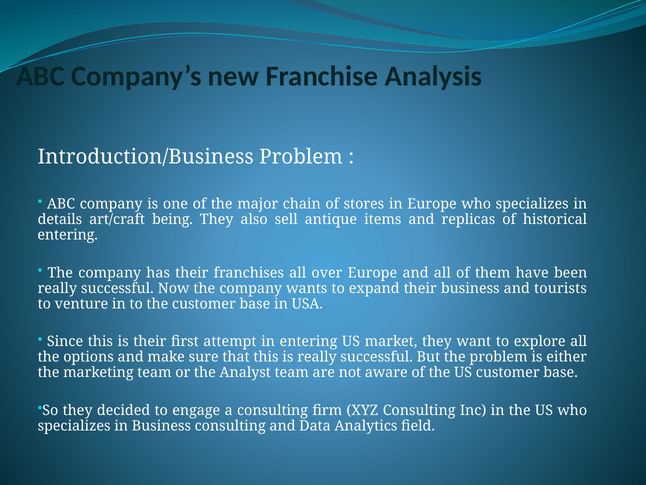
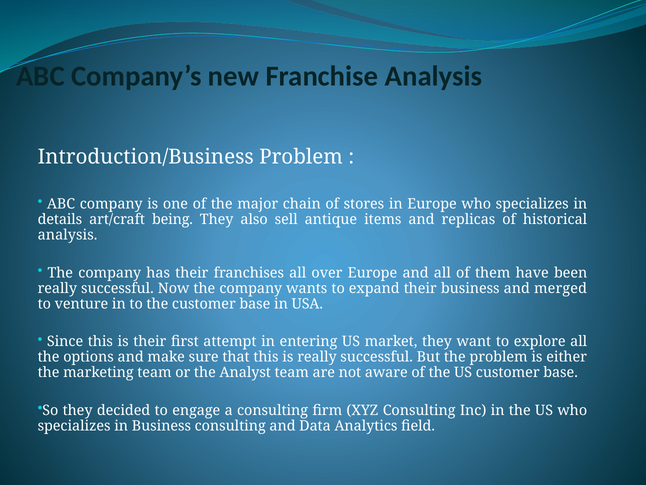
entering at (68, 235): entering -> analysis
tourists: tourists -> merged
